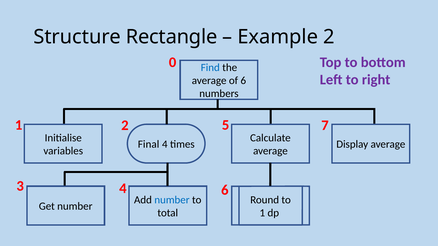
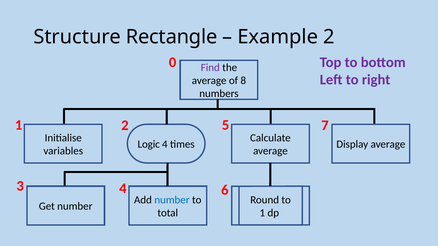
Find colour: blue -> purple
of 6: 6 -> 8
Final: Final -> Logic
